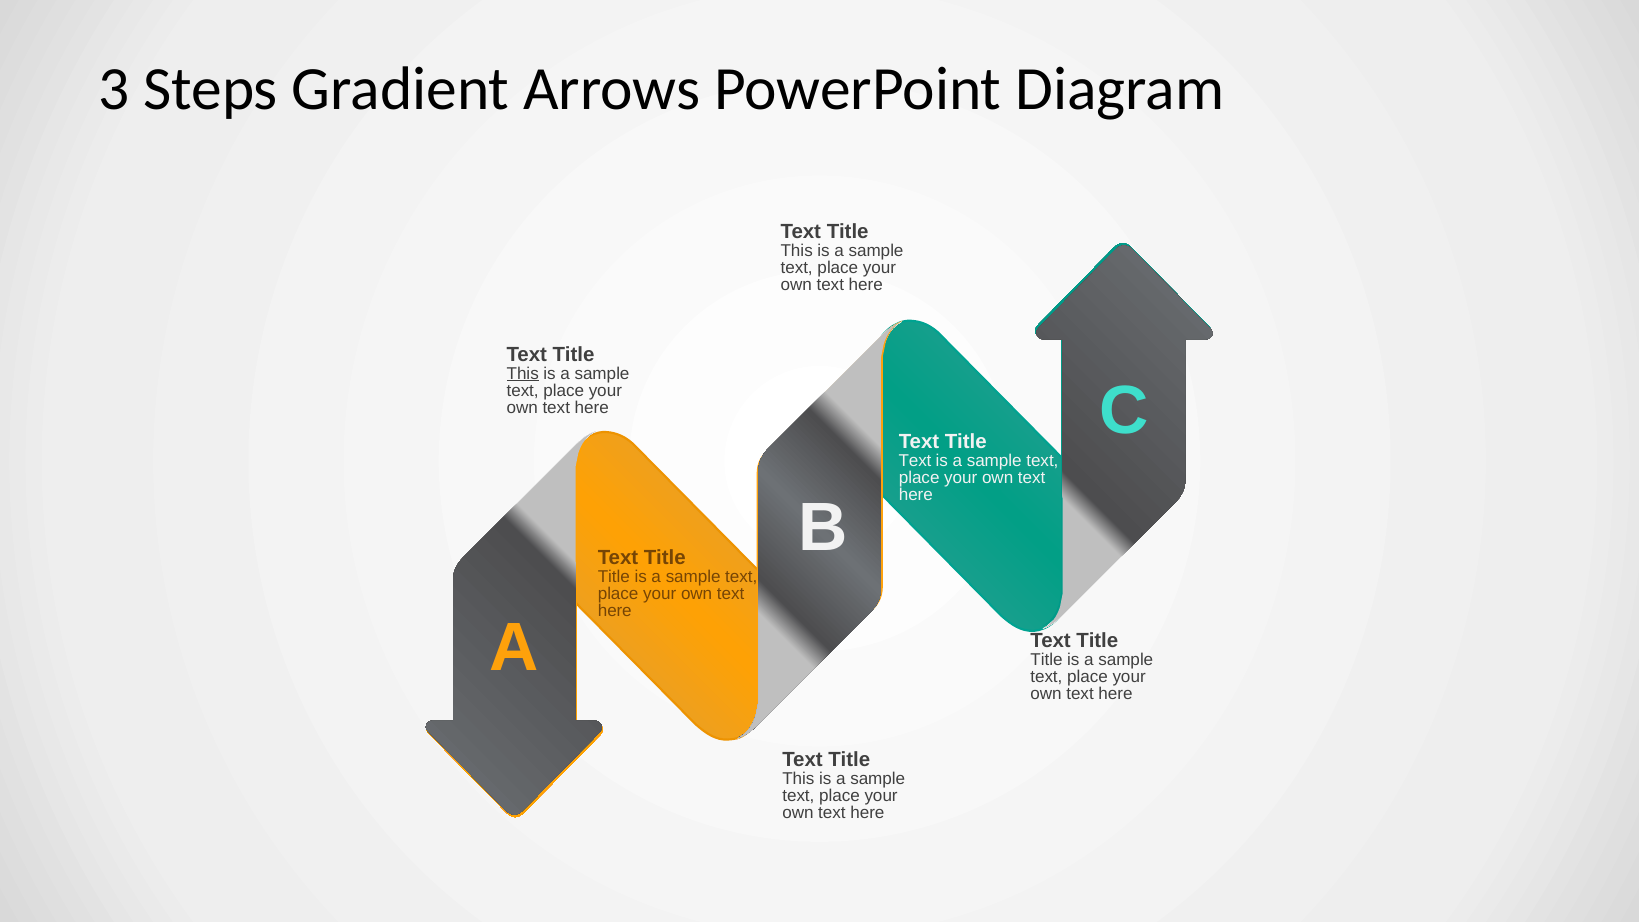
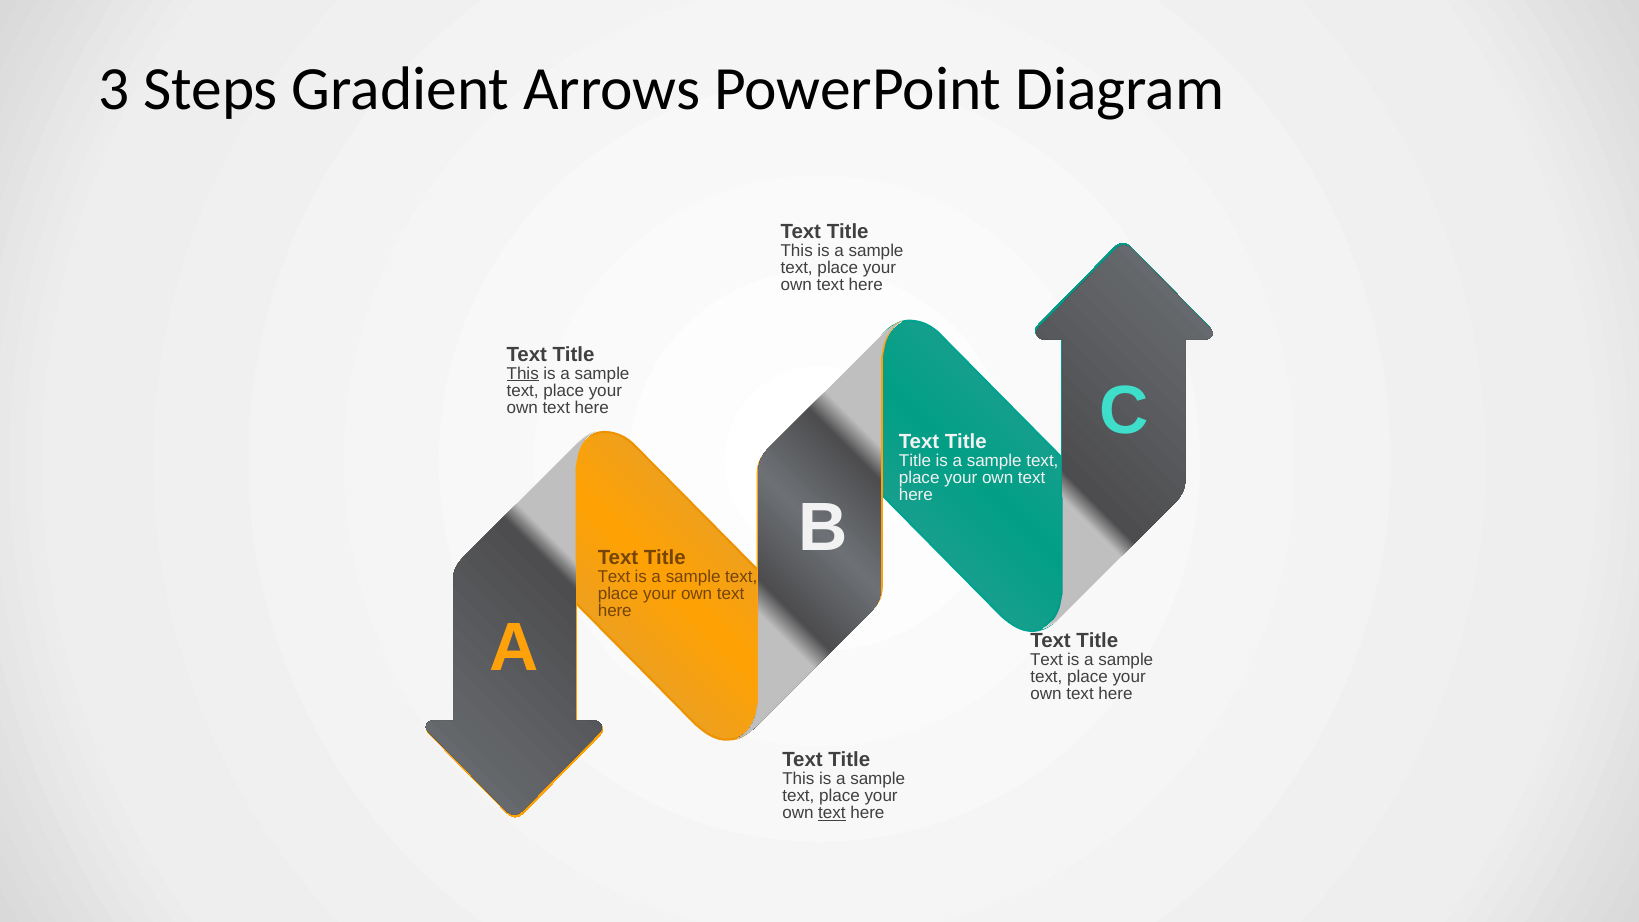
Text at (915, 460): Text -> Title
Title at (614, 577): Title -> Text
Title at (1047, 659): Title -> Text
text at (832, 813) underline: none -> present
